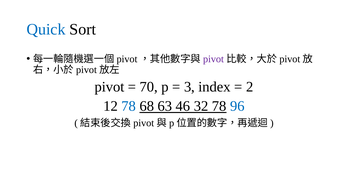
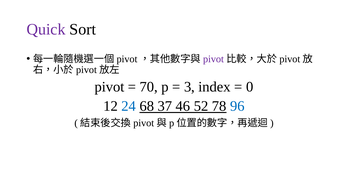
Quick colour: blue -> purple
2: 2 -> 0
12 78: 78 -> 24
63: 63 -> 37
32: 32 -> 52
